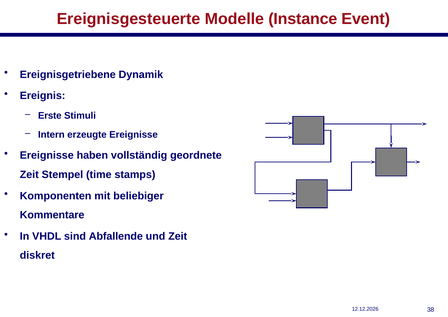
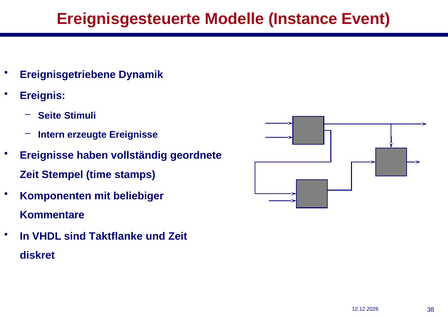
Erste: Erste -> Seite
Abfallende: Abfallende -> Taktflanke
